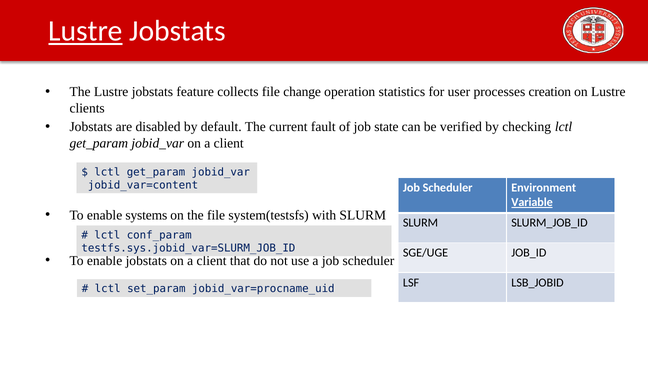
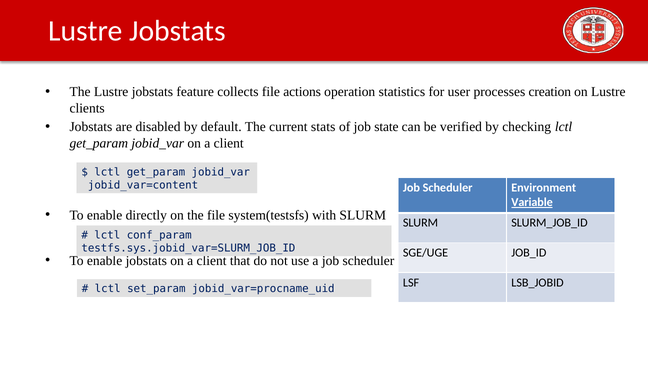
Lustre at (85, 31) underline: present -> none
change: change -> actions
fault: fault -> stats
systems: systems -> directly
